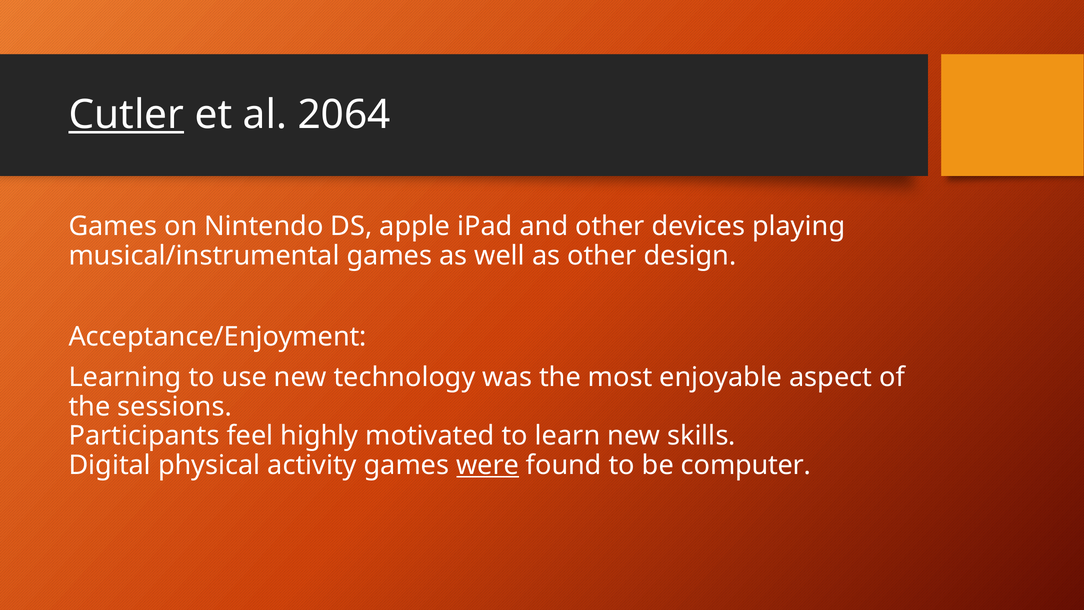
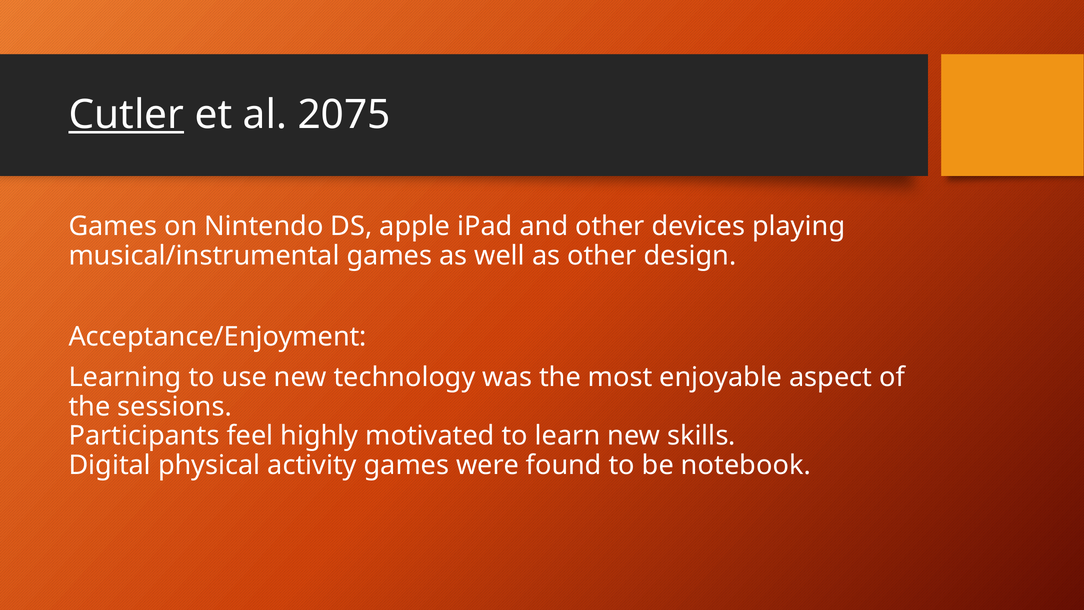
2064: 2064 -> 2075
were underline: present -> none
computer: computer -> notebook
